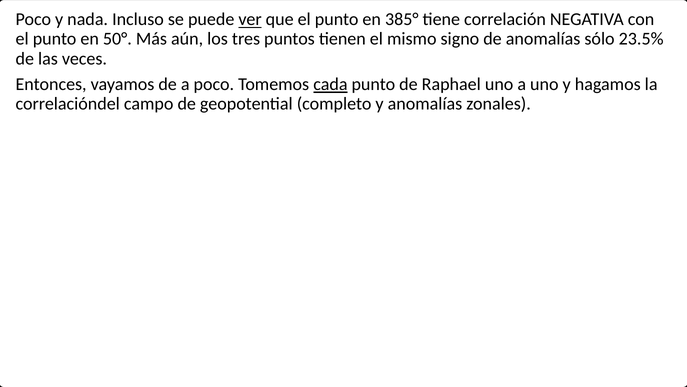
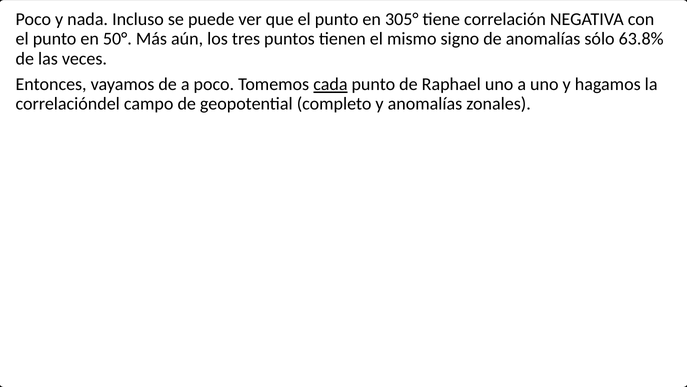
ver underline: present -> none
385°: 385° -> 305°
23.5%: 23.5% -> 63.8%
